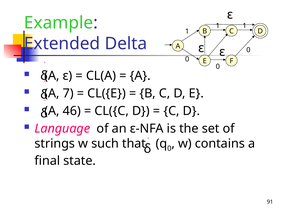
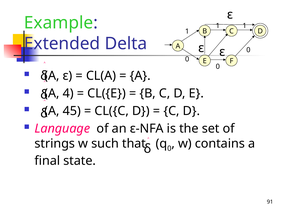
7: 7 -> 4
46: 46 -> 45
